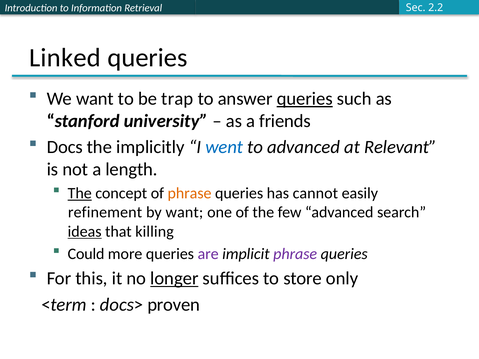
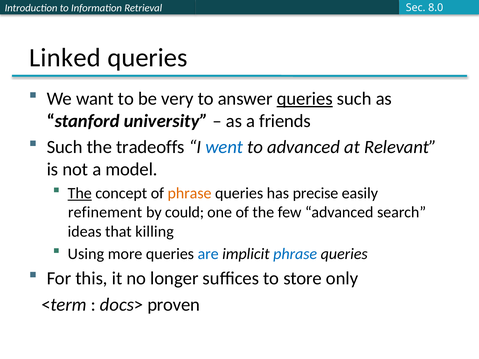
2.2: 2.2 -> 8.0
trap: trap -> very
Docs at (65, 147): Docs -> Such
implicitly: implicitly -> tradeoffs
length: length -> model
cannot: cannot -> precise
by want: want -> could
ideas underline: present -> none
Could: Could -> Using
are colour: purple -> blue
phrase at (295, 254) colour: purple -> blue
longer underline: present -> none
